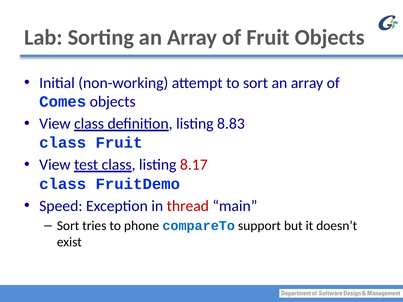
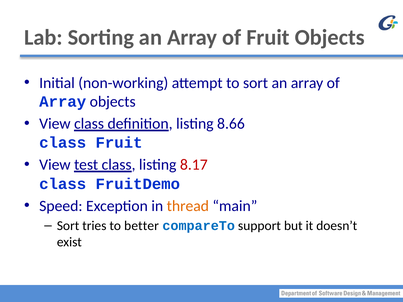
Comes at (63, 102): Comes -> Array
8.83: 8.83 -> 8.66
thread colour: red -> orange
phone: phone -> better
